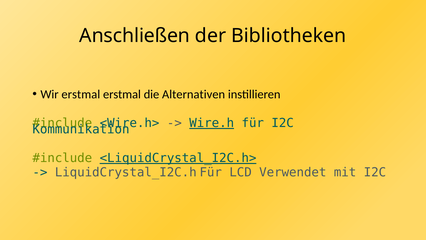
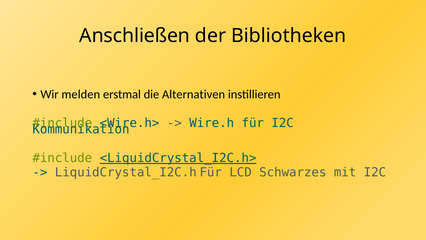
Wir erstmal: erstmal -> melden
Wire.h underline: present -> none
Verwendet: Verwendet -> Schwarzes
